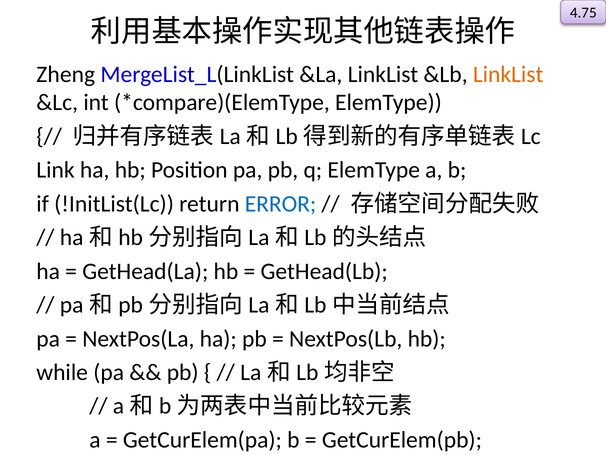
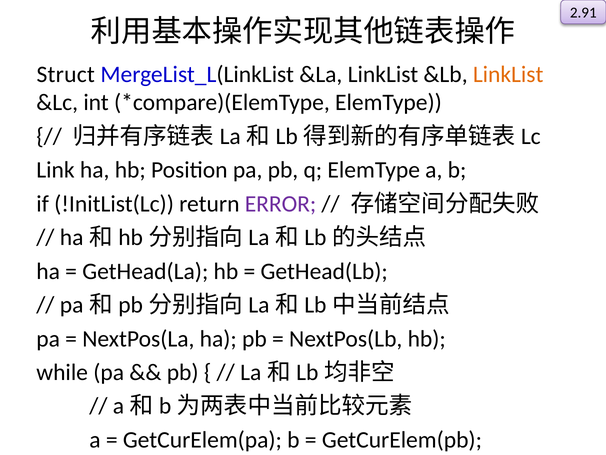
4.75: 4.75 -> 2.91
Zheng: Zheng -> Struct
ERROR colour: blue -> purple
